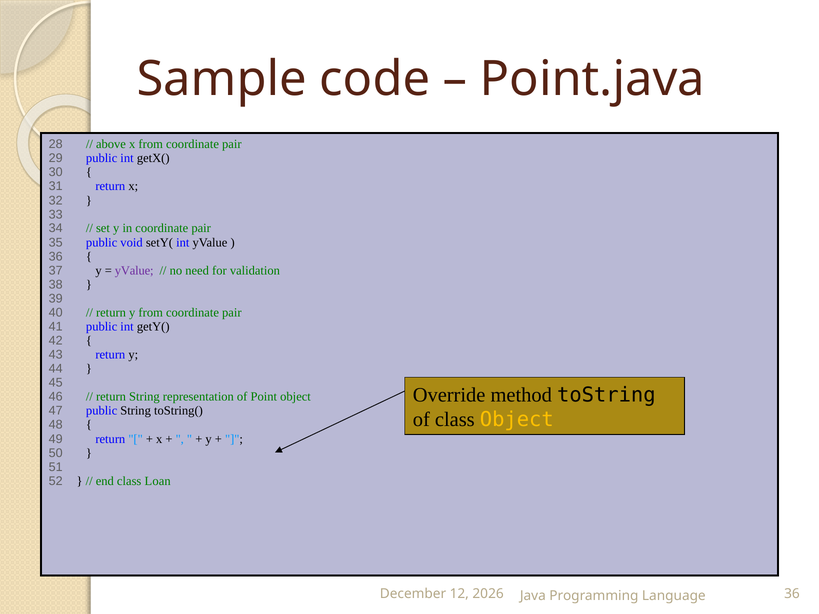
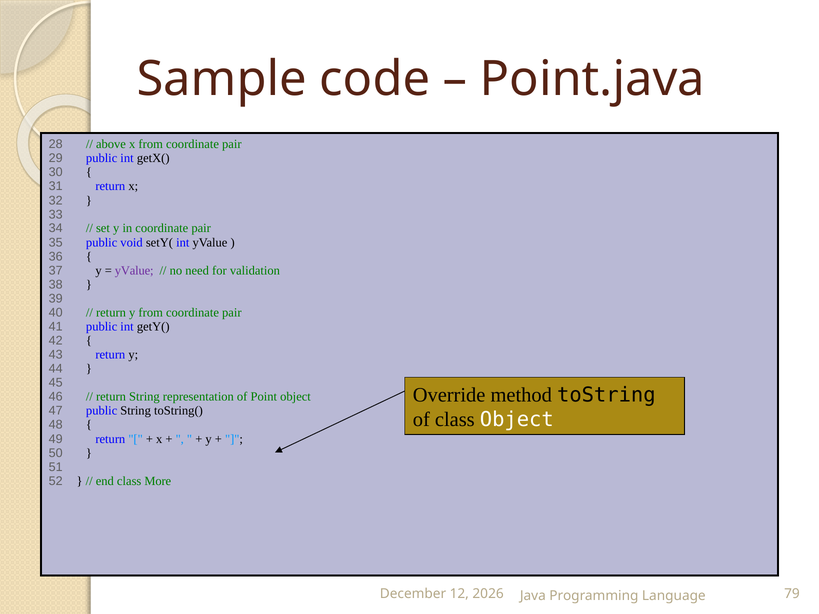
Object at (517, 420) colour: yellow -> white
Loan: Loan -> More
36 at (792, 594): 36 -> 79
